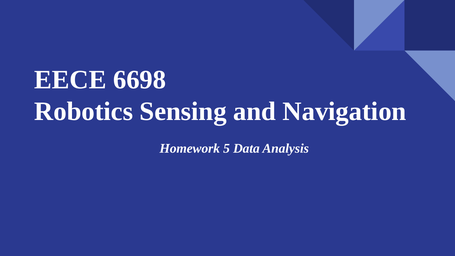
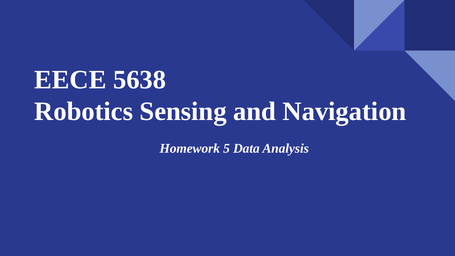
6698: 6698 -> 5638
